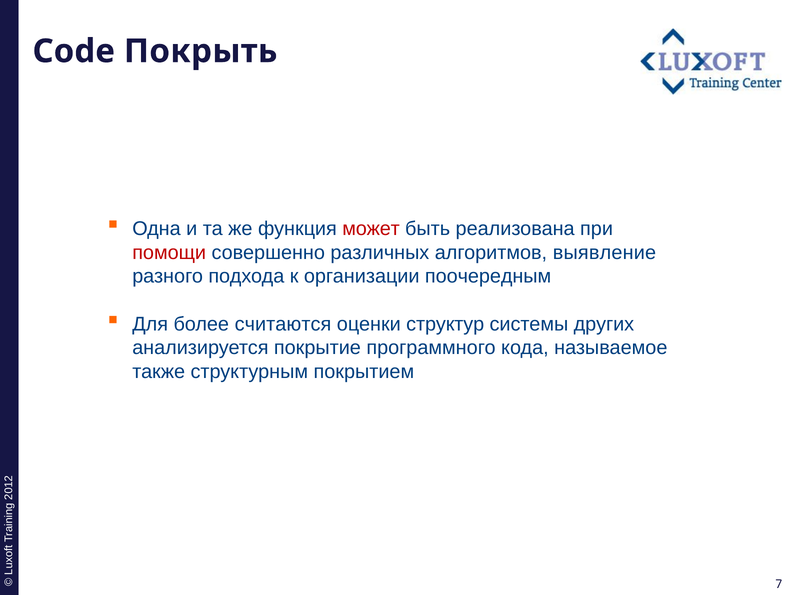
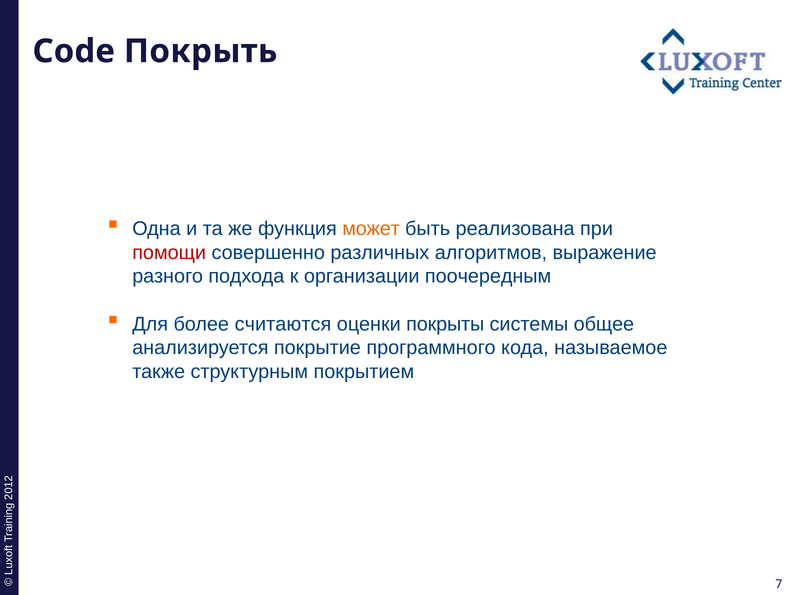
может colour: red -> orange
выявление: выявление -> выражение
структур: структур -> покрыты
других: других -> общее
